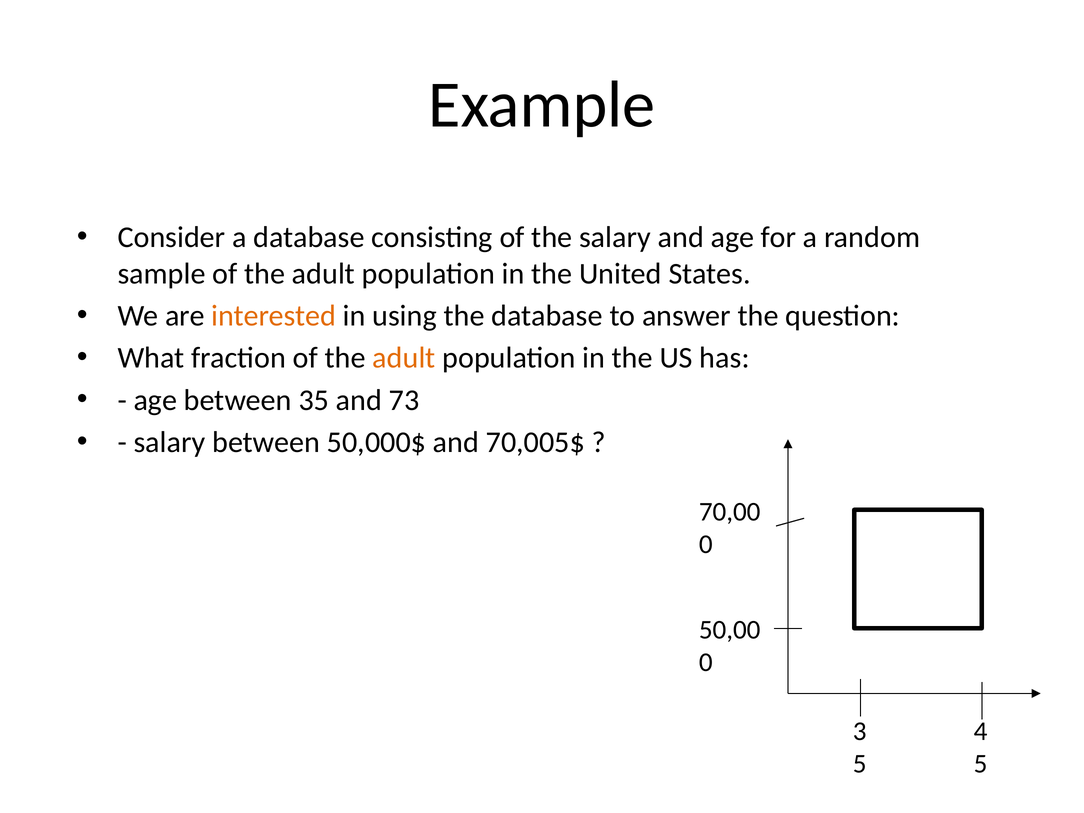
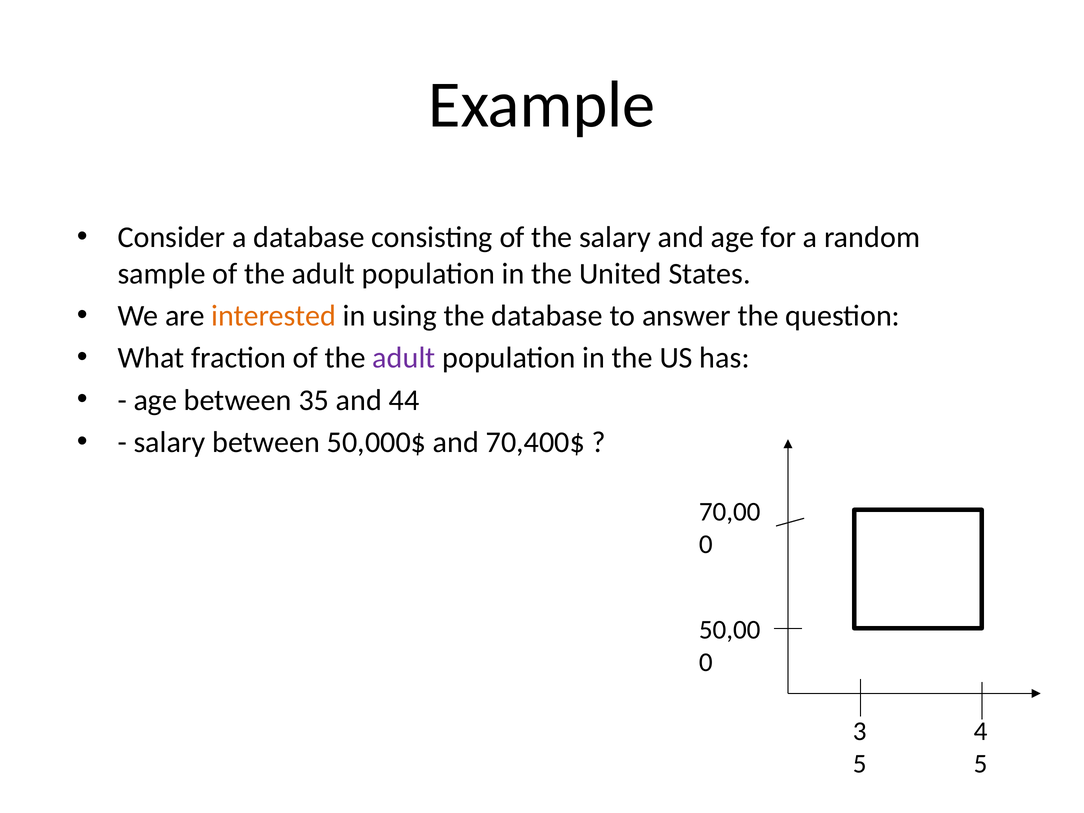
adult at (404, 358) colour: orange -> purple
73: 73 -> 44
70,005$: 70,005$ -> 70,400$
